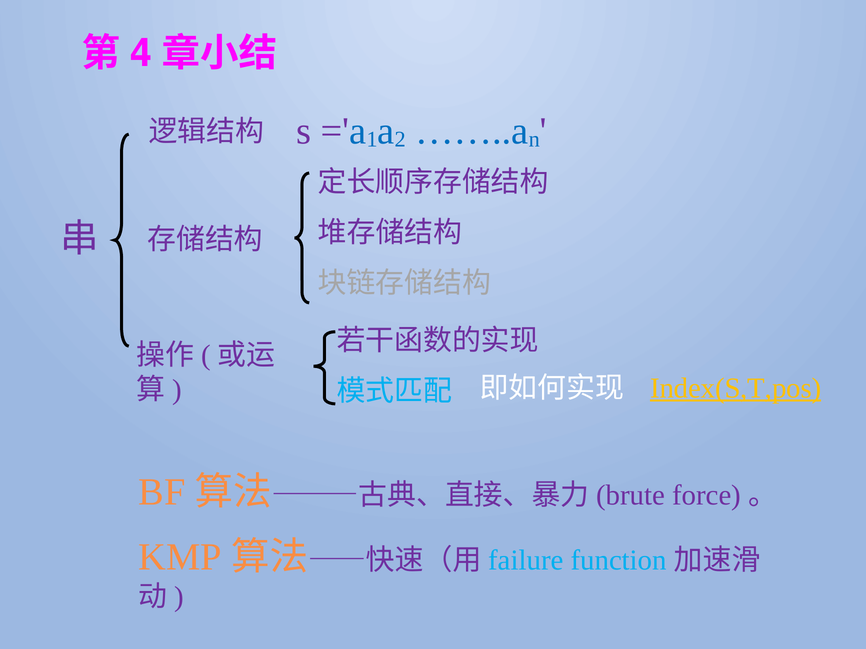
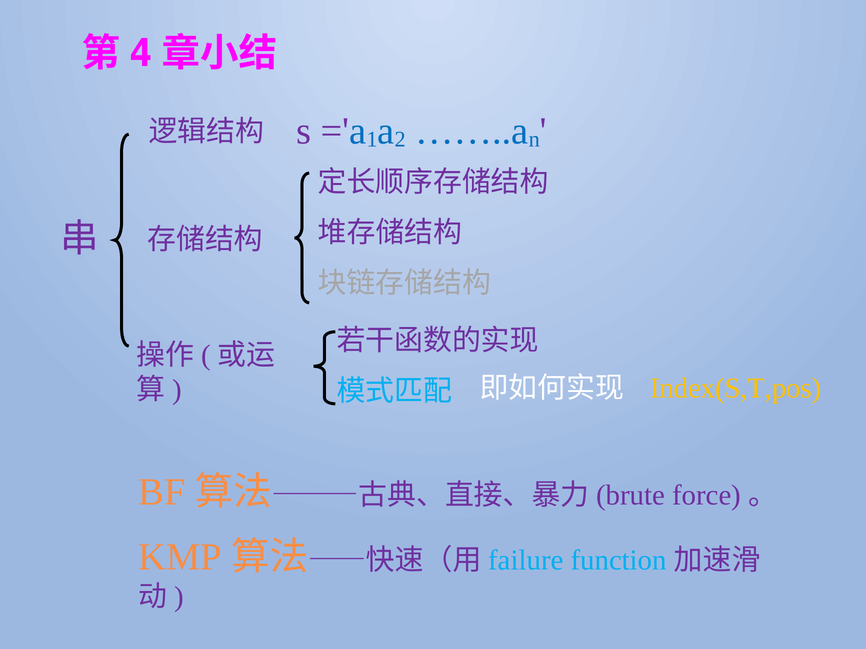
Index(S,T,pos underline: present -> none
